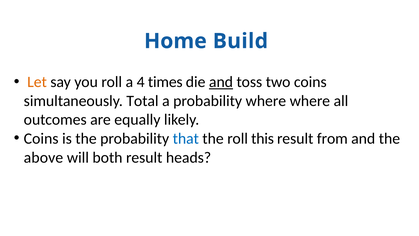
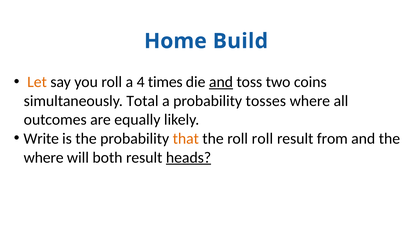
probability where: where -> tosses
Coins at (41, 138): Coins -> Write
that colour: blue -> orange
roll this: this -> roll
above at (43, 157): above -> where
heads underline: none -> present
